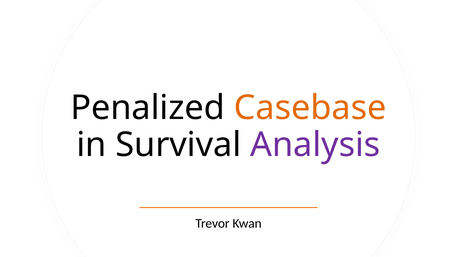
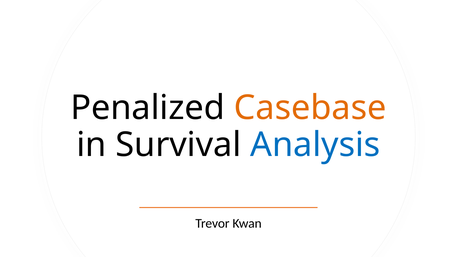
Analysis colour: purple -> blue
